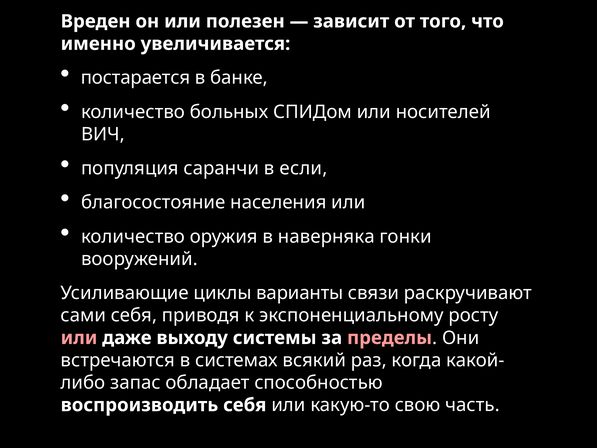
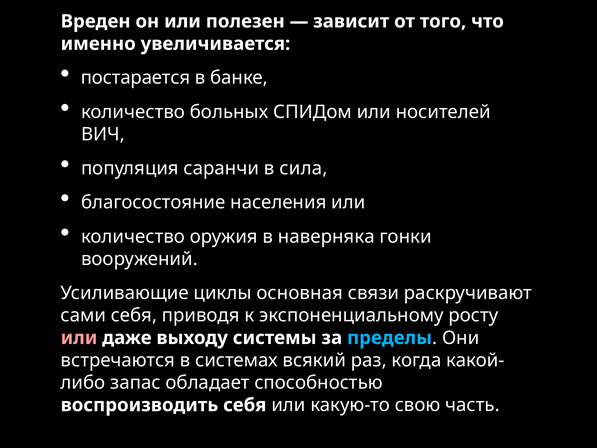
если: если -> сила
варианты: варианты -> основная
пределы colour: pink -> light blue
